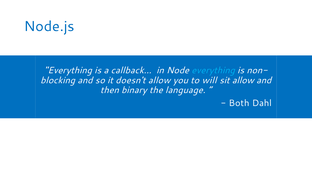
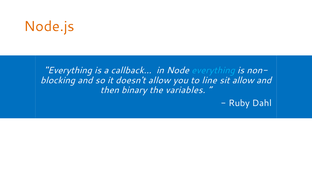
Node.js colour: blue -> orange
will: will -> line
language: language -> variables
Both: Both -> Ruby
